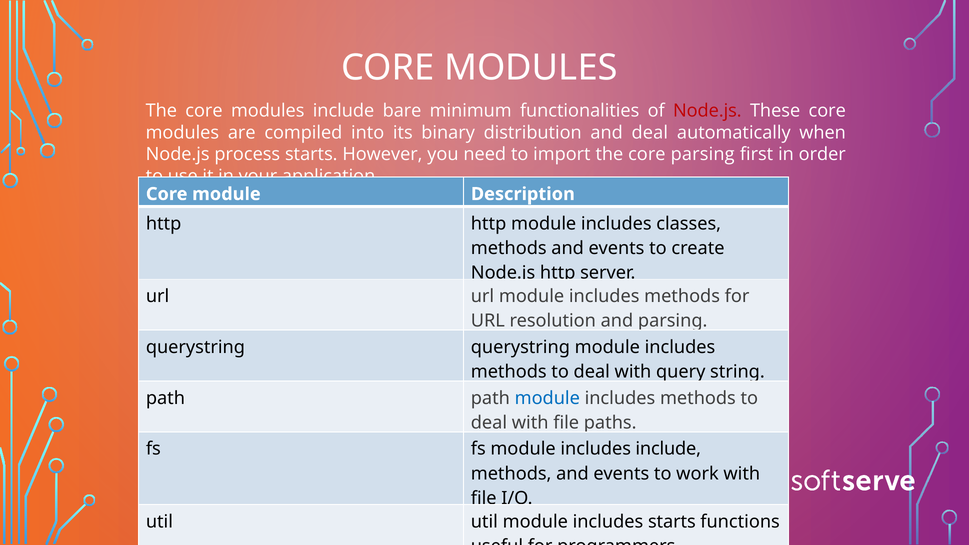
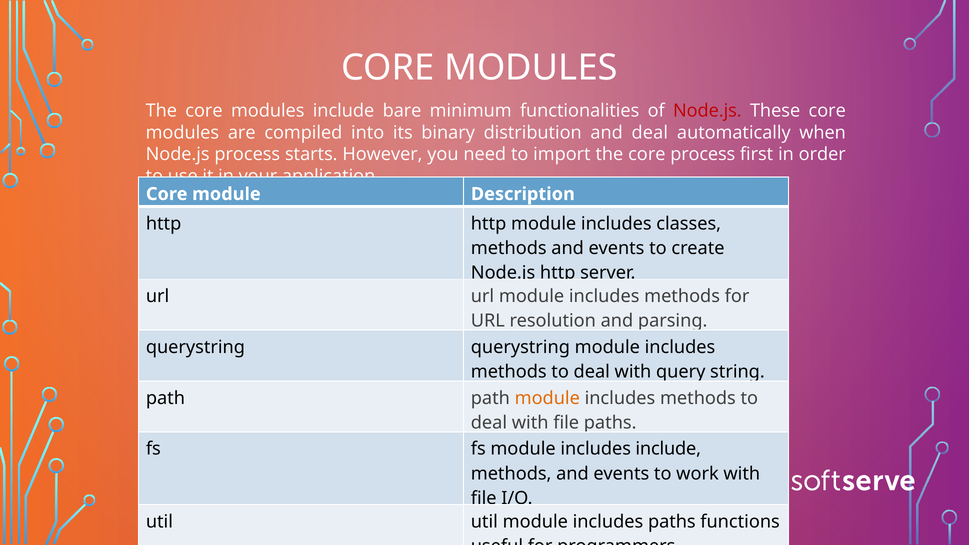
core parsing: parsing -> process
module at (547, 398) colour: blue -> orange
includes starts: starts -> paths
